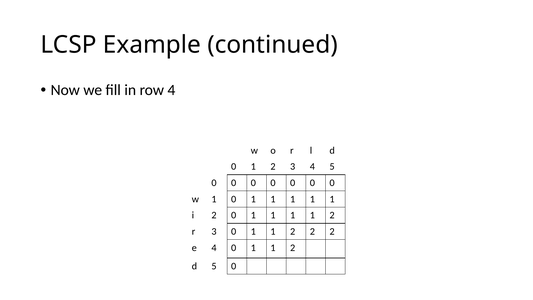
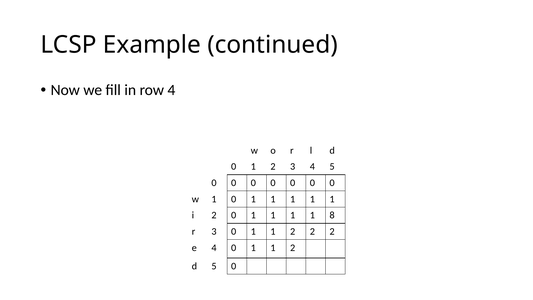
1 1 1 2: 2 -> 8
